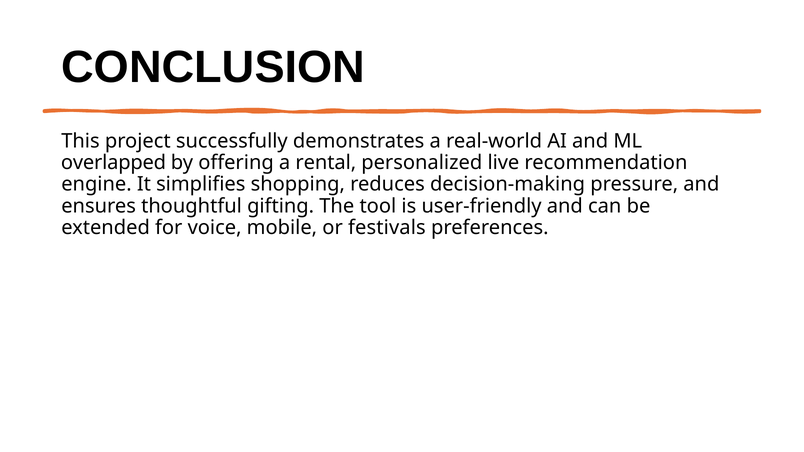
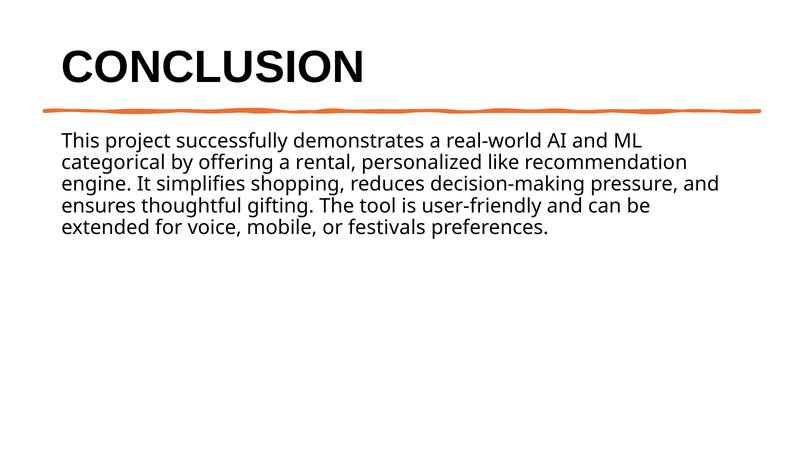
overlapped: overlapped -> categorical
live: live -> like
